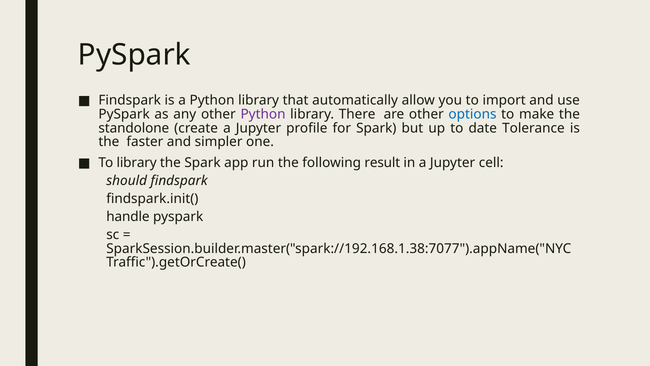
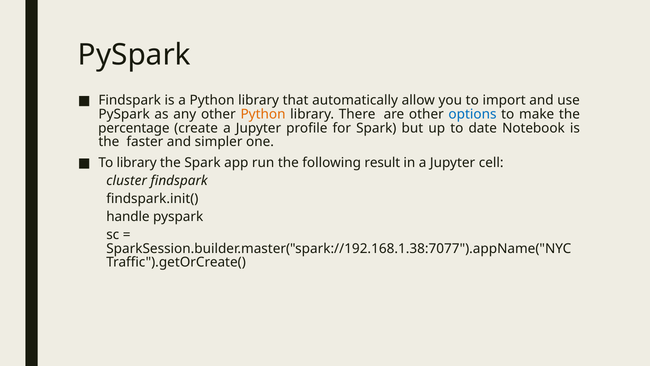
Python at (263, 114) colour: purple -> orange
standolone: standolone -> percentage
Tolerance: Tolerance -> Notebook
should: should -> cluster
